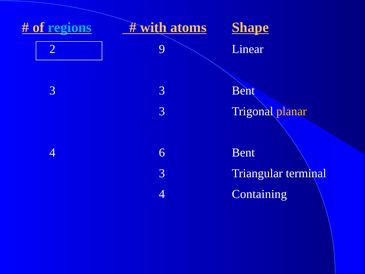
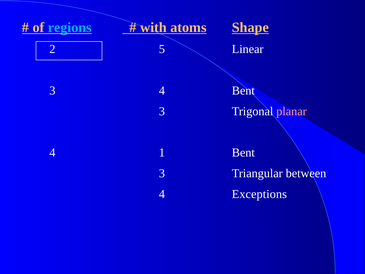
9: 9 -> 5
3 3: 3 -> 4
planar colour: yellow -> pink
6: 6 -> 1
terminal: terminal -> between
Containing: Containing -> Exceptions
